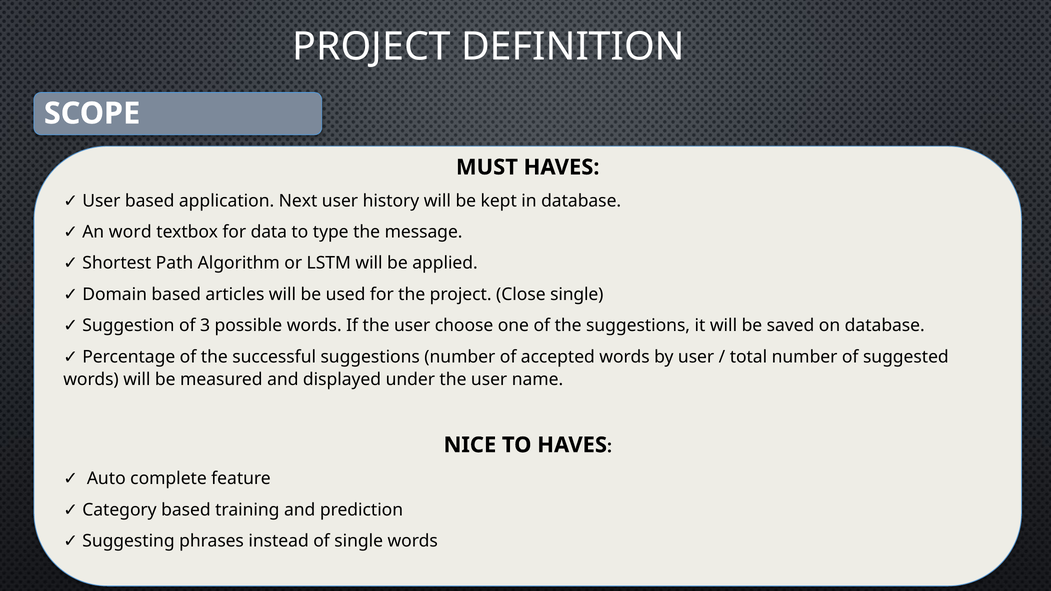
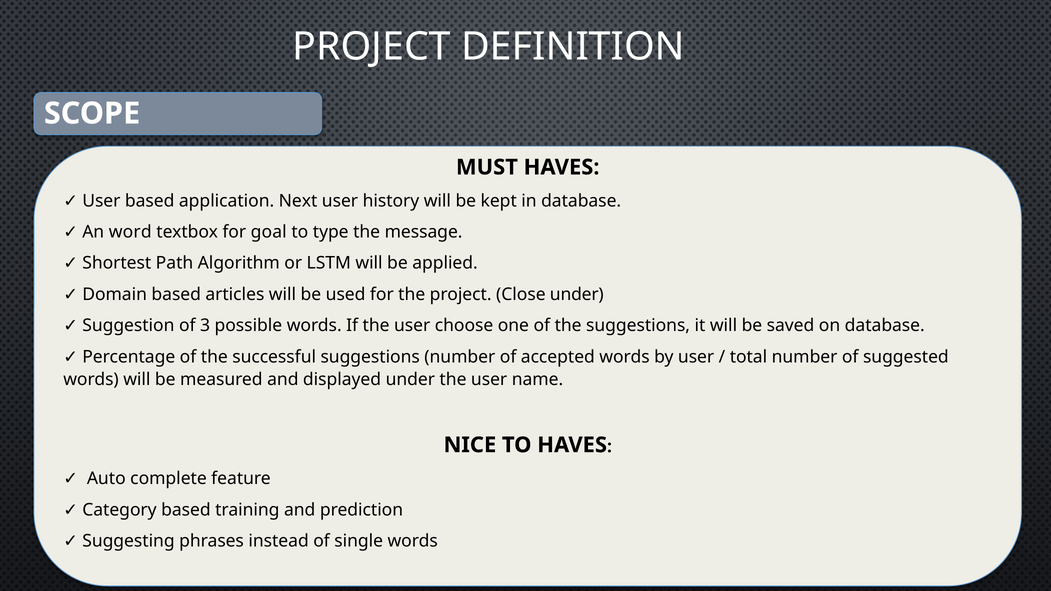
data: data -> goal
Close single: single -> under
